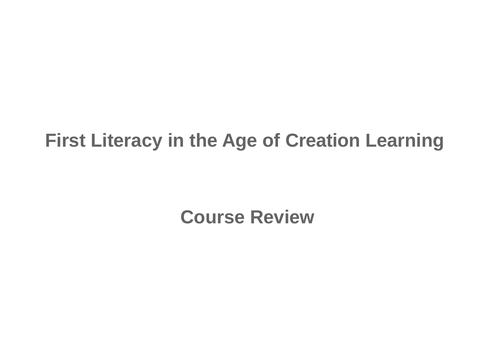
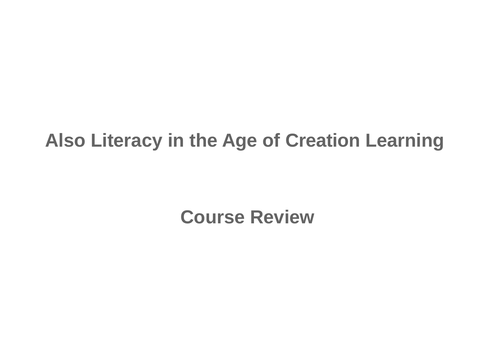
First: First -> Also
